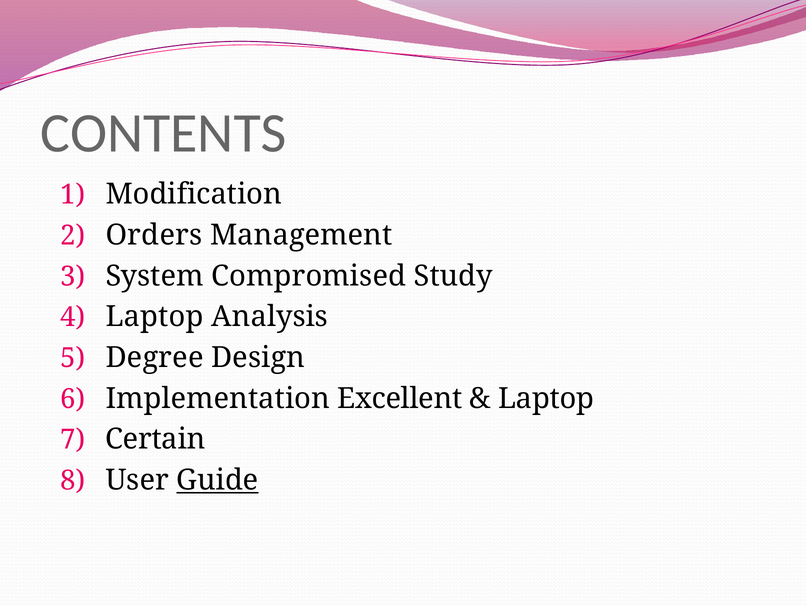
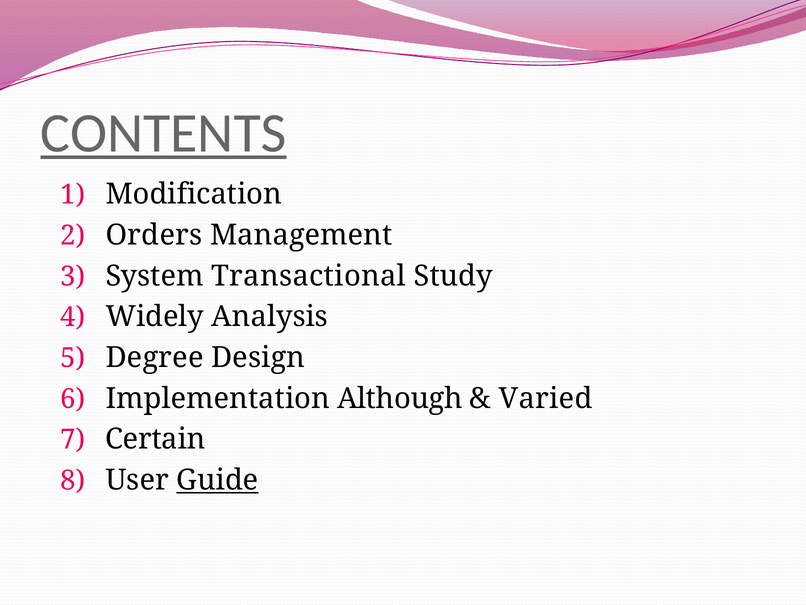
CONTENTS underline: none -> present
Compromised: Compromised -> Transactional
Laptop at (155, 317): Laptop -> Widely
Excellent: Excellent -> Although
Laptop at (546, 398): Laptop -> Varied
